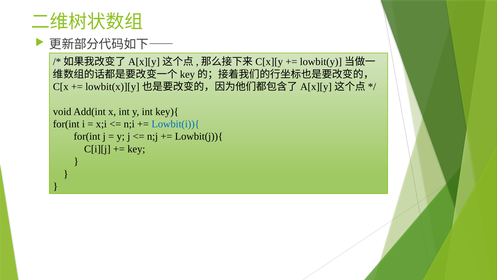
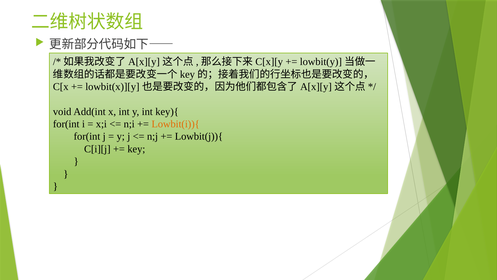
Lowbit(i)){ colour: blue -> orange
